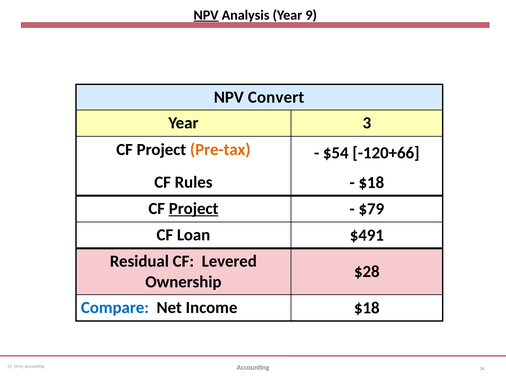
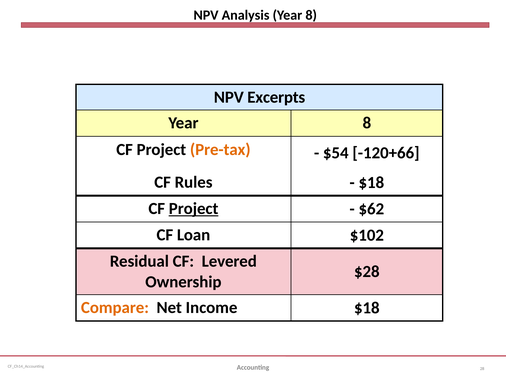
NPV at (206, 15) underline: present -> none
Analysis Year 9: 9 -> 8
Convert: Convert -> Excerpts
3 at (367, 123): 3 -> 8
$79: $79 -> $62
$491: $491 -> $102
Compare colour: blue -> orange
